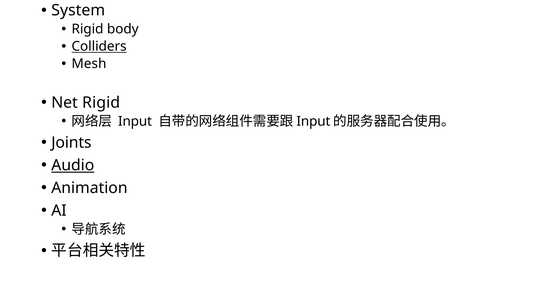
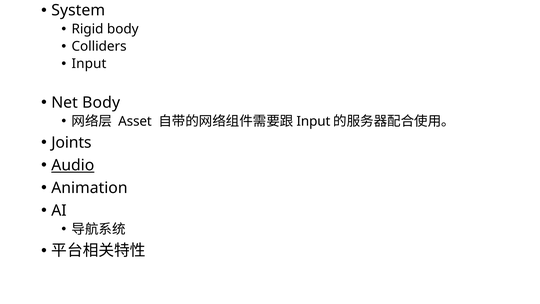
Colliders underline: present -> none
Mesh at (89, 64): Mesh -> Input
Net Rigid: Rigid -> Body
Input at (135, 121): Input -> Asset
